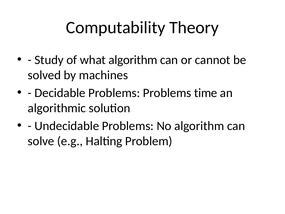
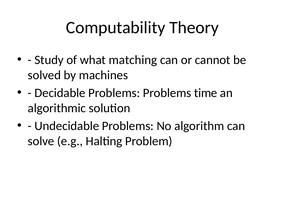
what algorithm: algorithm -> matching
